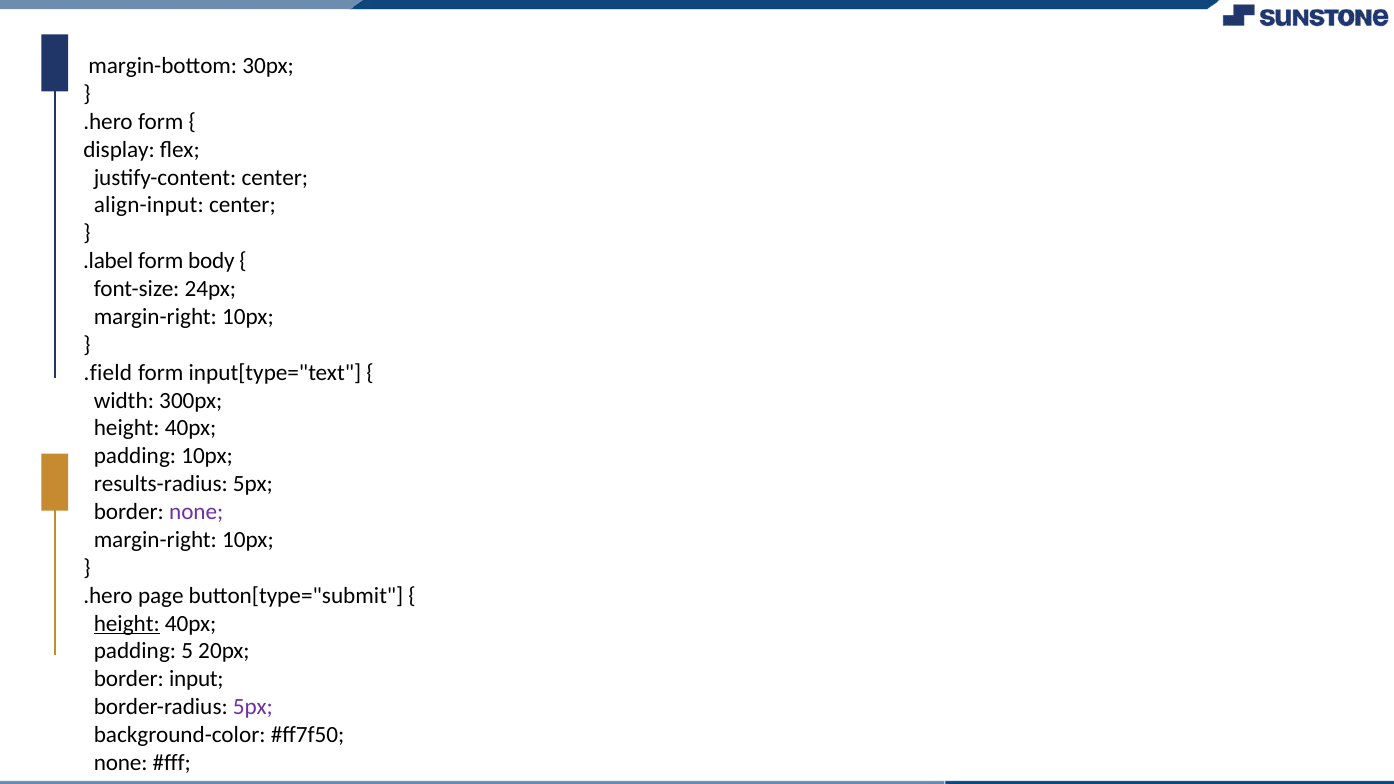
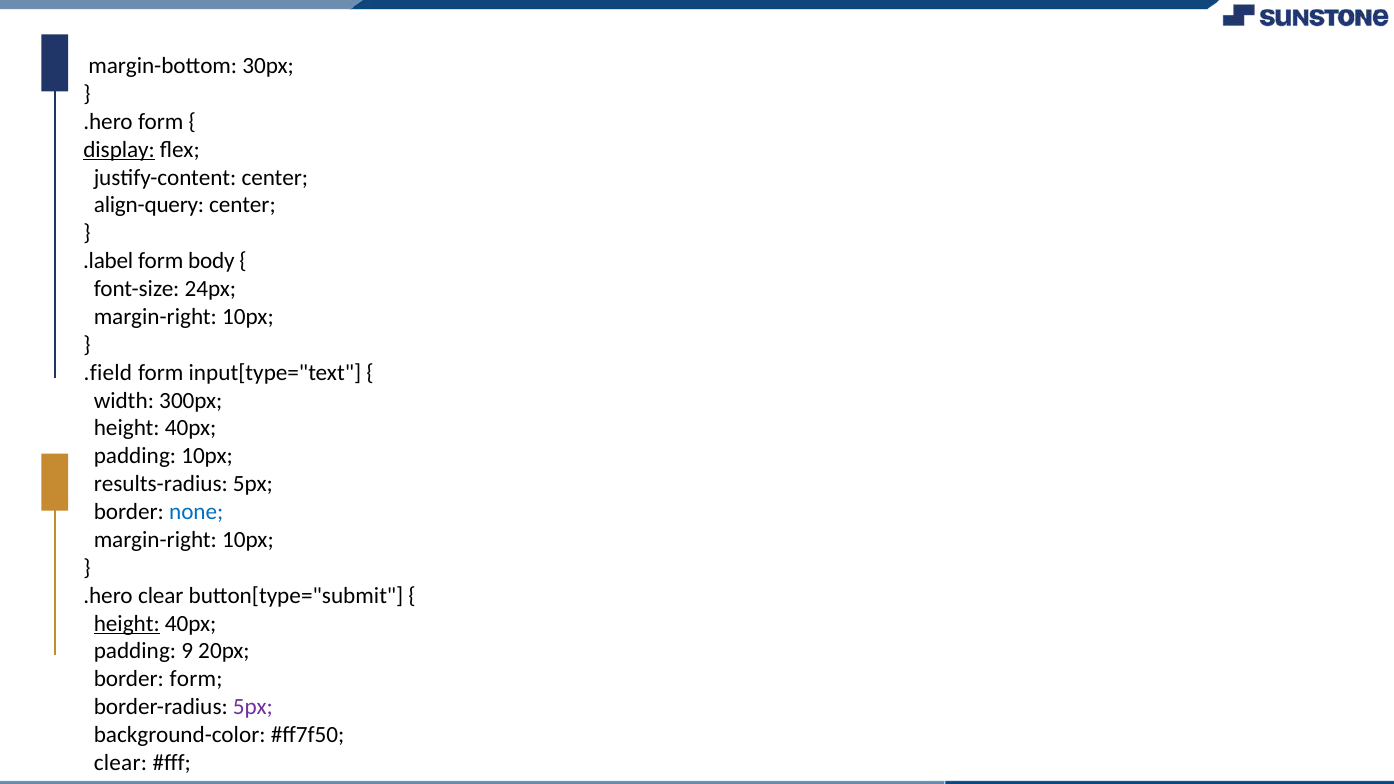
display underline: none -> present
align-input: align-input -> align-query
none at (196, 512) colour: purple -> blue
.hero page: page -> clear
5: 5 -> 9
border input: input -> form
none at (121, 763): none -> clear
